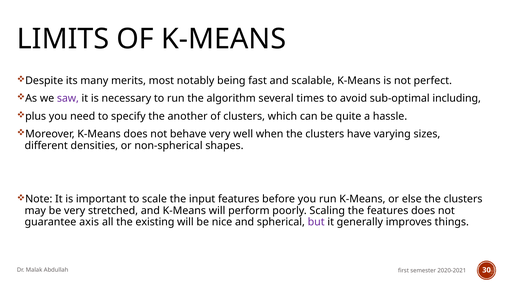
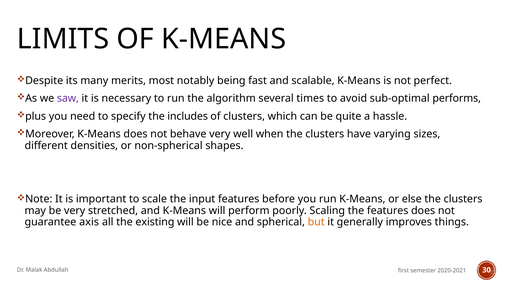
including: including -> performs
another: another -> includes
but colour: purple -> orange
